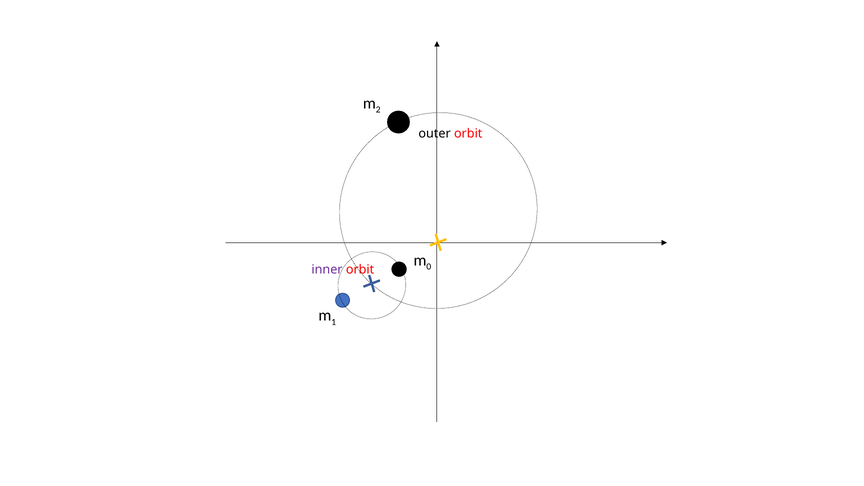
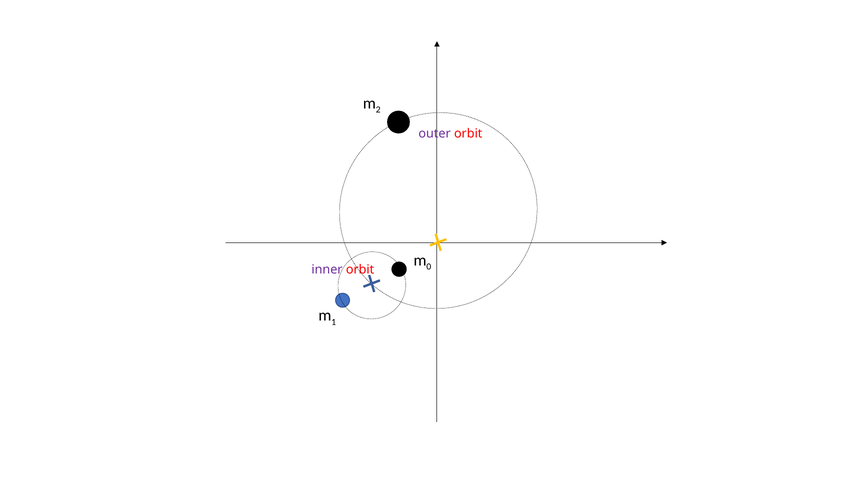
outer colour: black -> purple
